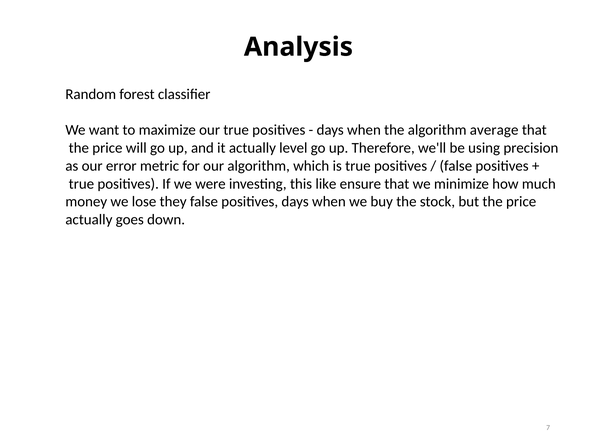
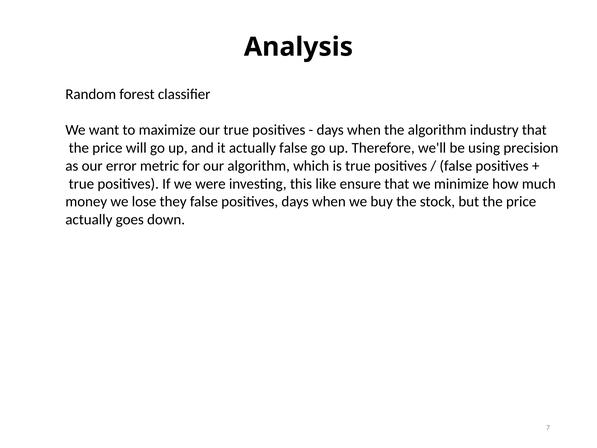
average: average -> industry
actually level: level -> false
